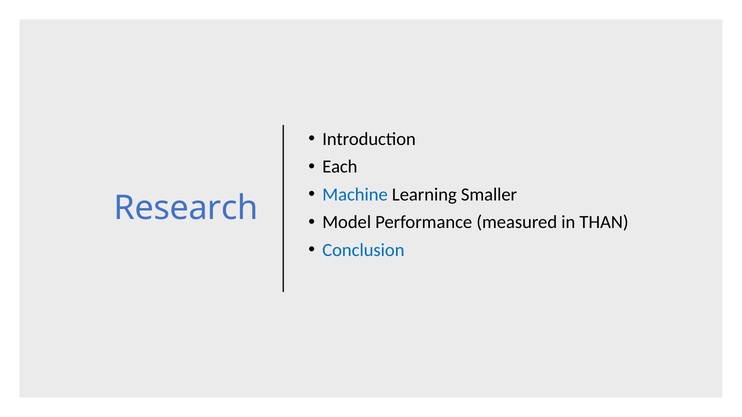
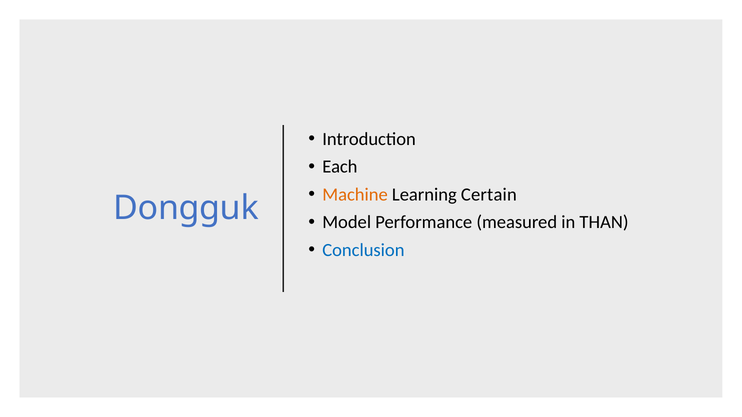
Machine colour: blue -> orange
Smaller: Smaller -> Certain
Research: Research -> Dongguk
